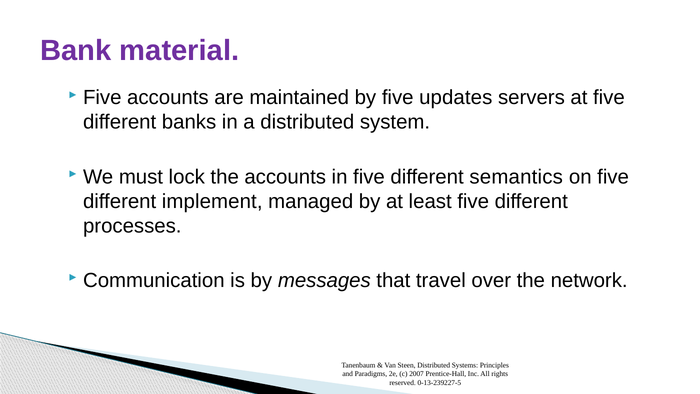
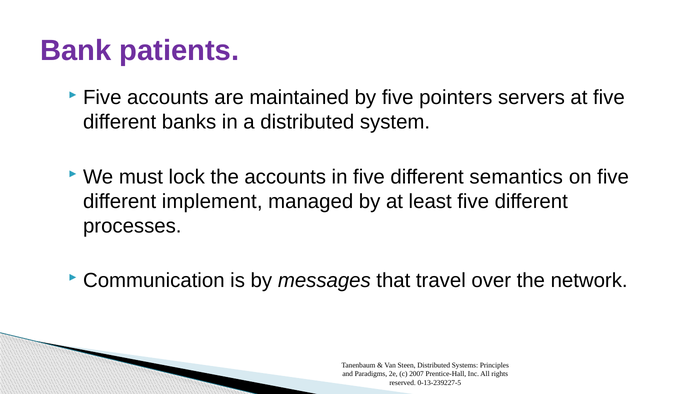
material: material -> patients
updates: updates -> pointers
